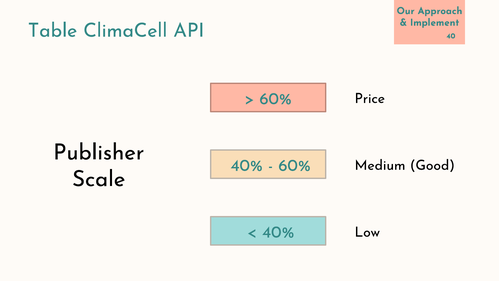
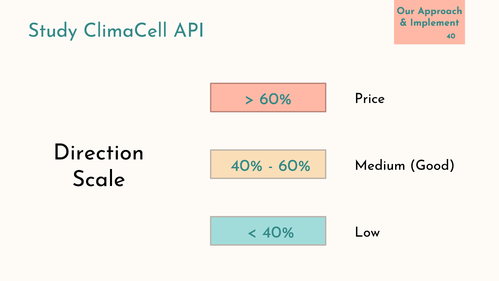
Table: Table -> Study
Publisher: Publisher -> Direction
